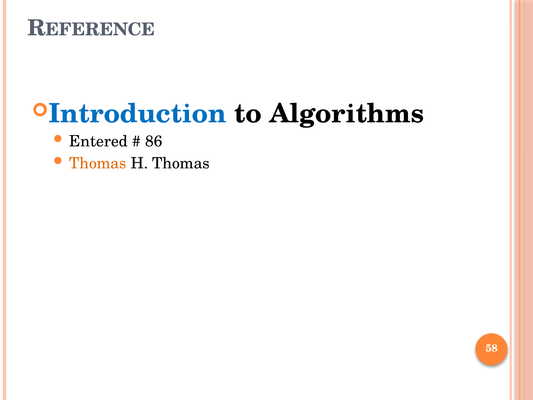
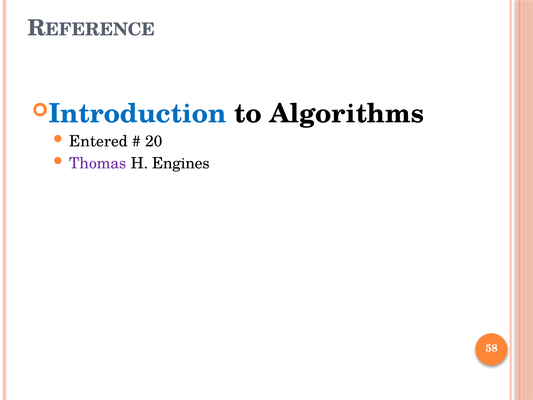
86: 86 -> 20
Thomas at (98, 163) colour: orange -> purple
H Thomas: Thomas -> Engines
